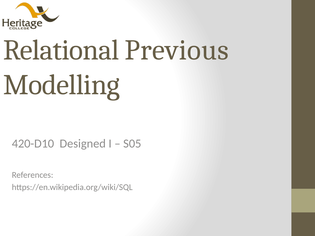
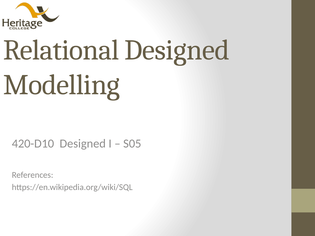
Relational Previous: Previous -> Designed
